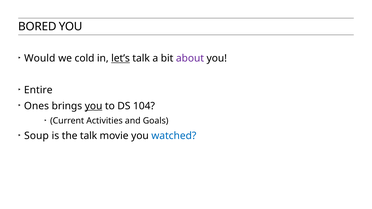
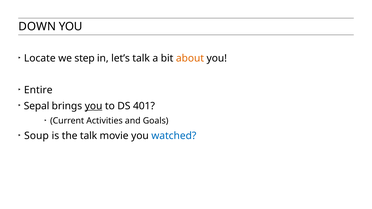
BORED: BORED -> DOWN
Would: Would -> Locate
cold: cold -> step
let’s underline: present -> none
about colour: purple -> orange
Ones: Ones -> Sepal
104: 104 -> 401
